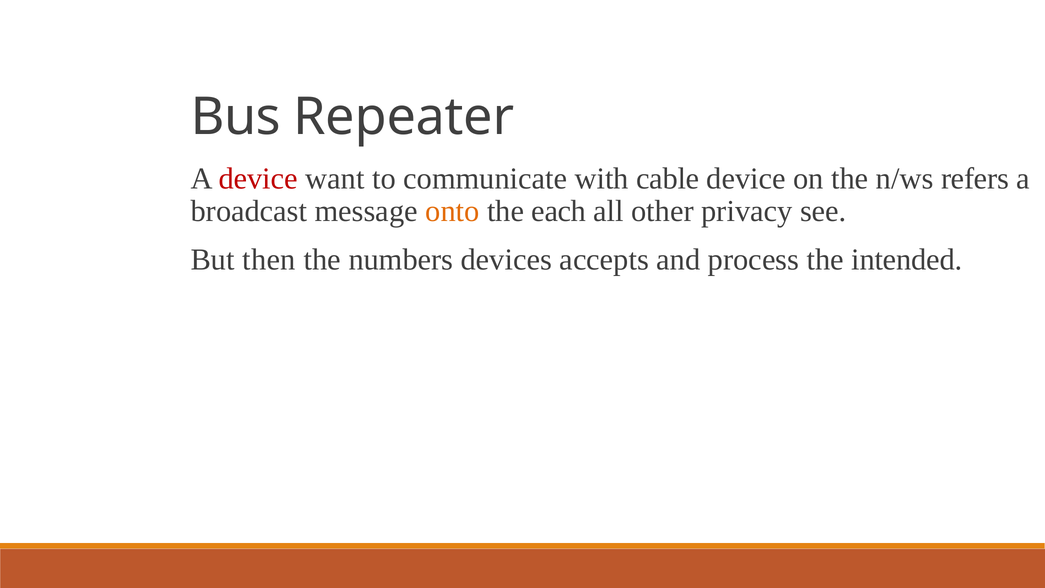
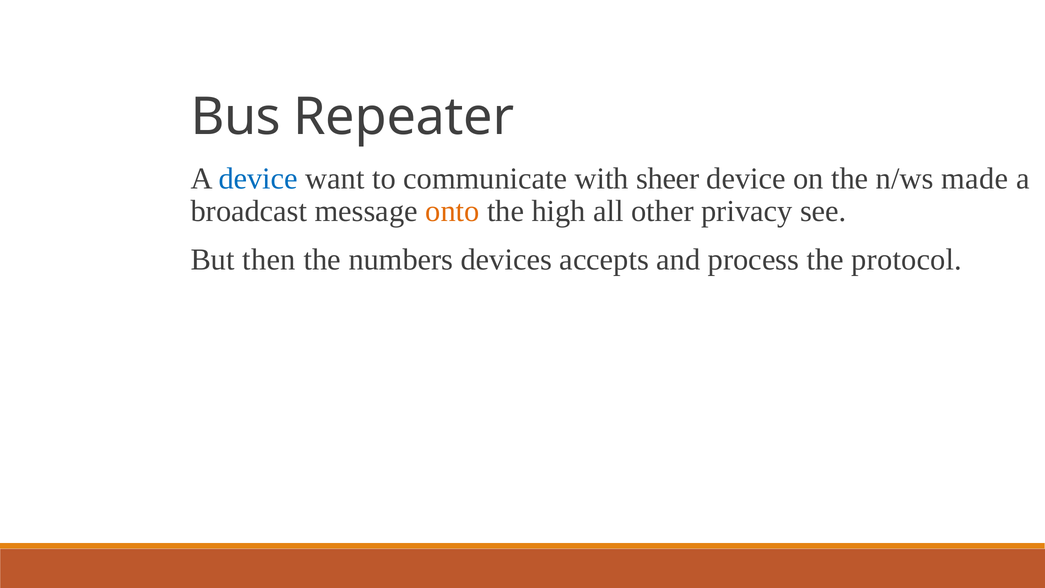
device at (258, 178) colour: red -> blue
cable: cable -> sheer
refers: refers -> made
each: each -> high
intended: intended -> protocol
